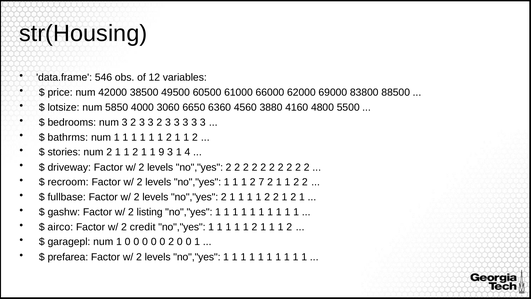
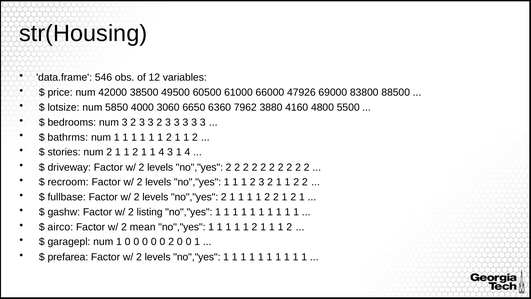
62000: 62000 -> 47926
4560: 4560 -> 7962
1 1 9: 9 -> 4
1 2 7: 7 -> 3
credit: credit -> mean
